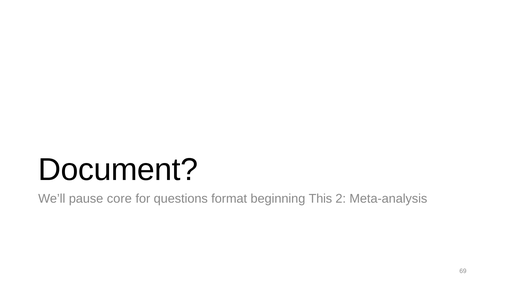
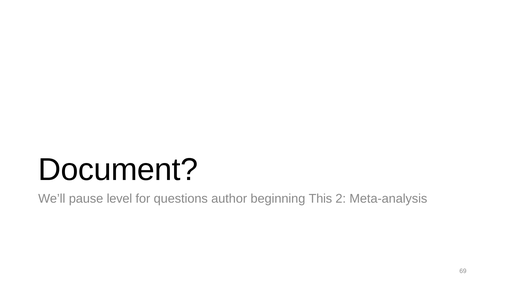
core: core -> level
format: format -> author
